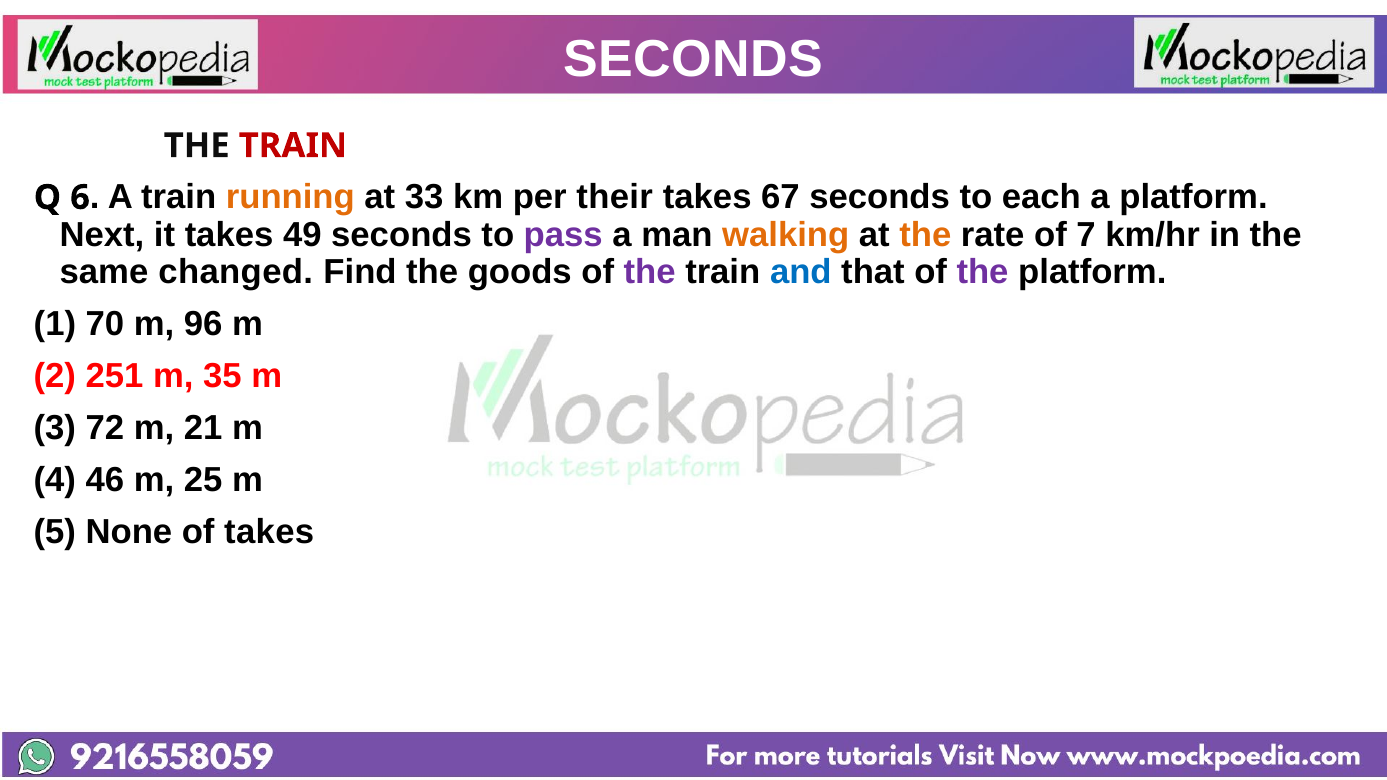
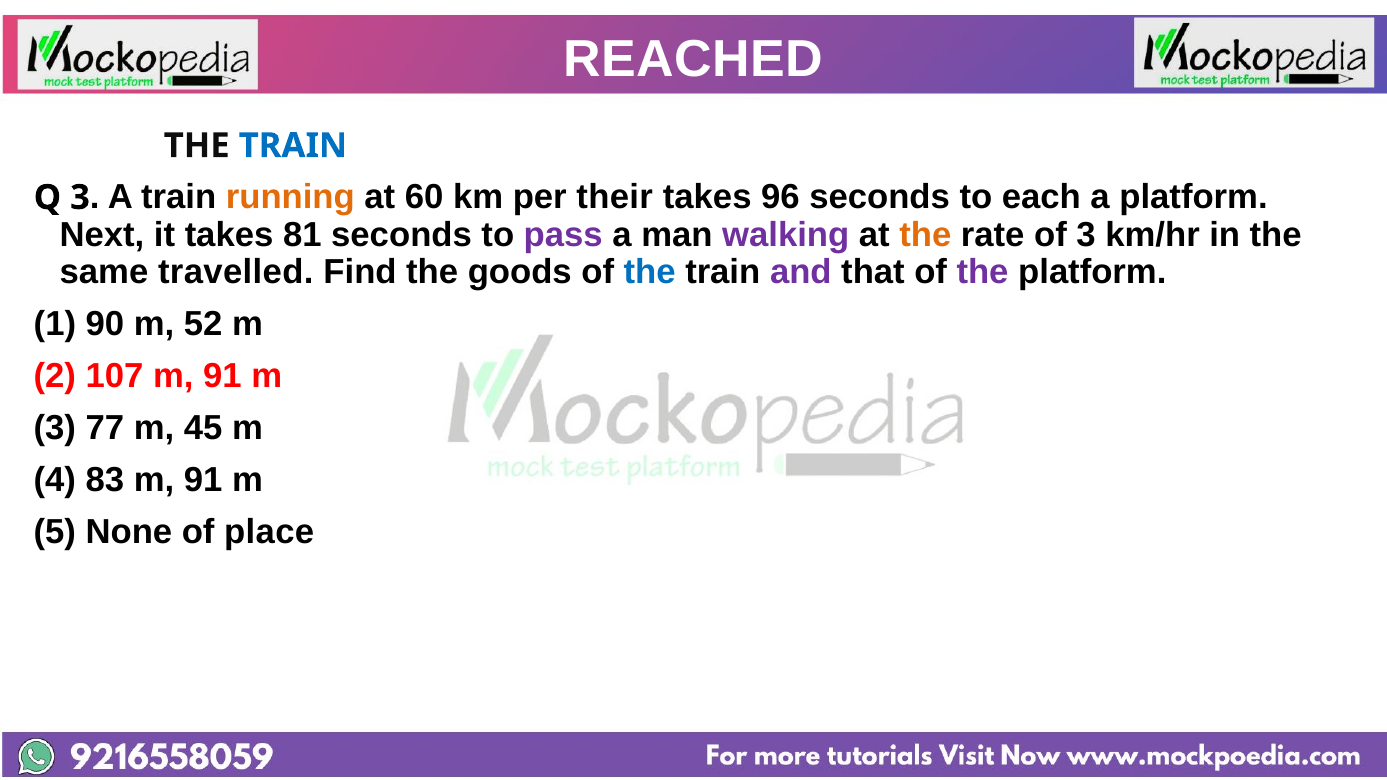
SECONDS at (693, 60): SECONDS -> REACHED
TRAIN at (293, 146) colour: red -> blue
Q 6: 6 -> 3
33: 33 -> 60
67: 67 -> 96
49: 49 -> 81
walking colour: orange -> purple
of 7: 7 -> 3
changed: changed -> travelled
the at (650, 272) colour: purple -> blue
and colour: blue -> purple
70: 70 -> 90
96: 96 -> 52
251: 251 -> 107
35 at (222, 376): 35 -> 91
72: 72 -> 77
21: 21 -> 45
46: 46 -> 83
25 at (203, 480): 25 -> 91
of takes: takes -> place
